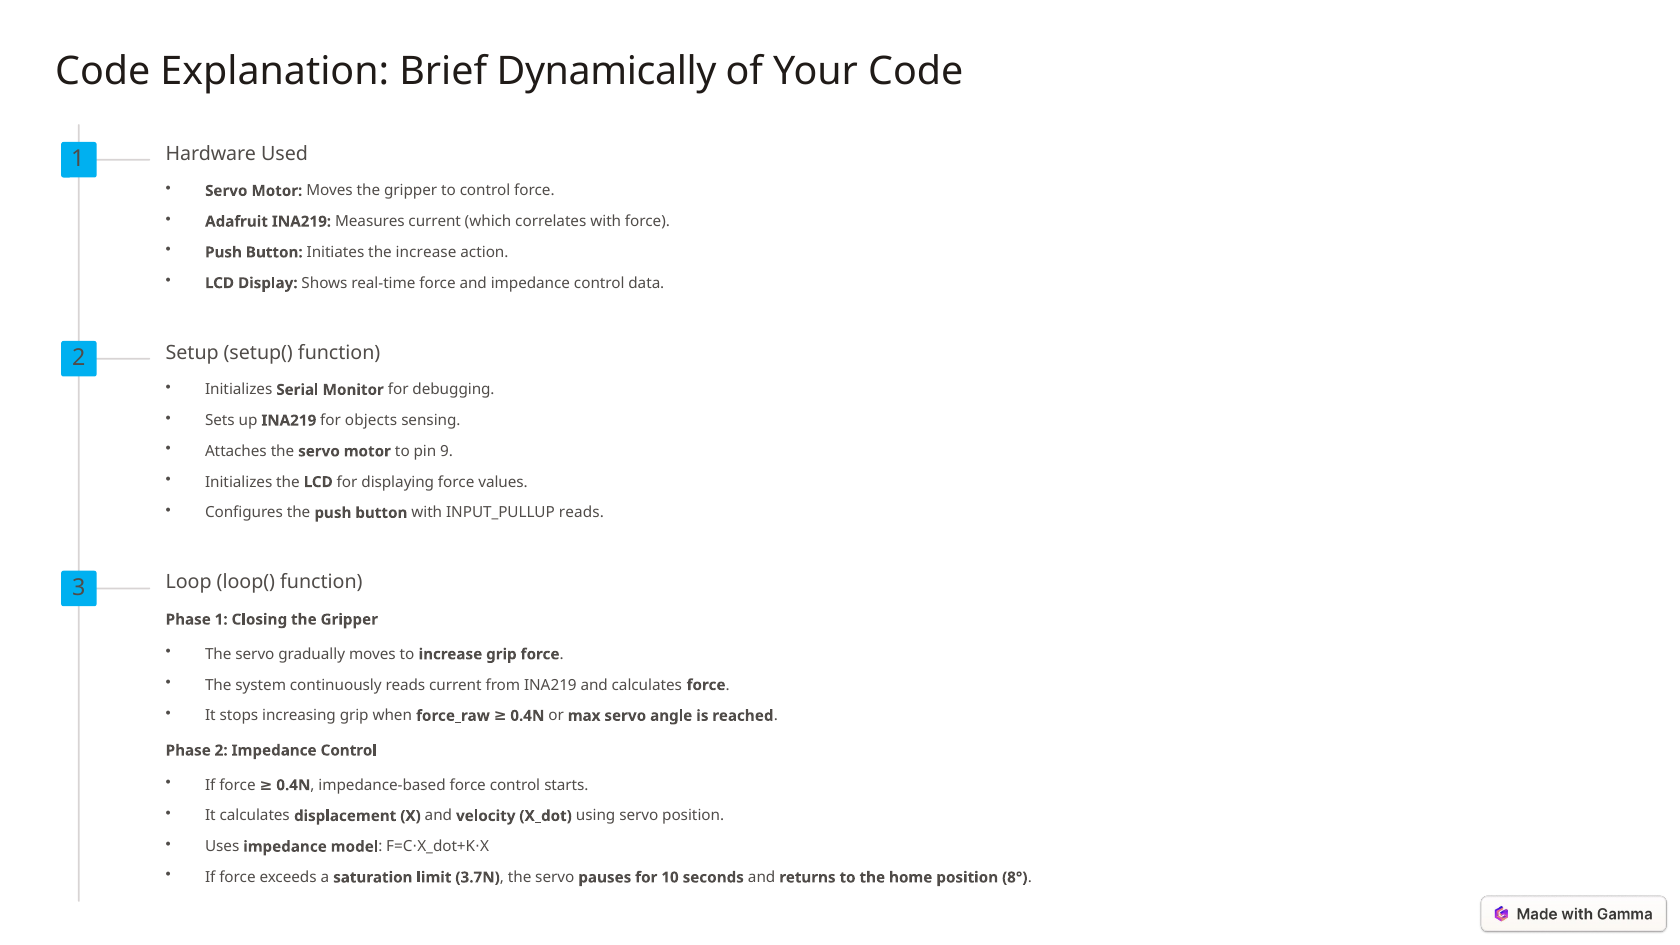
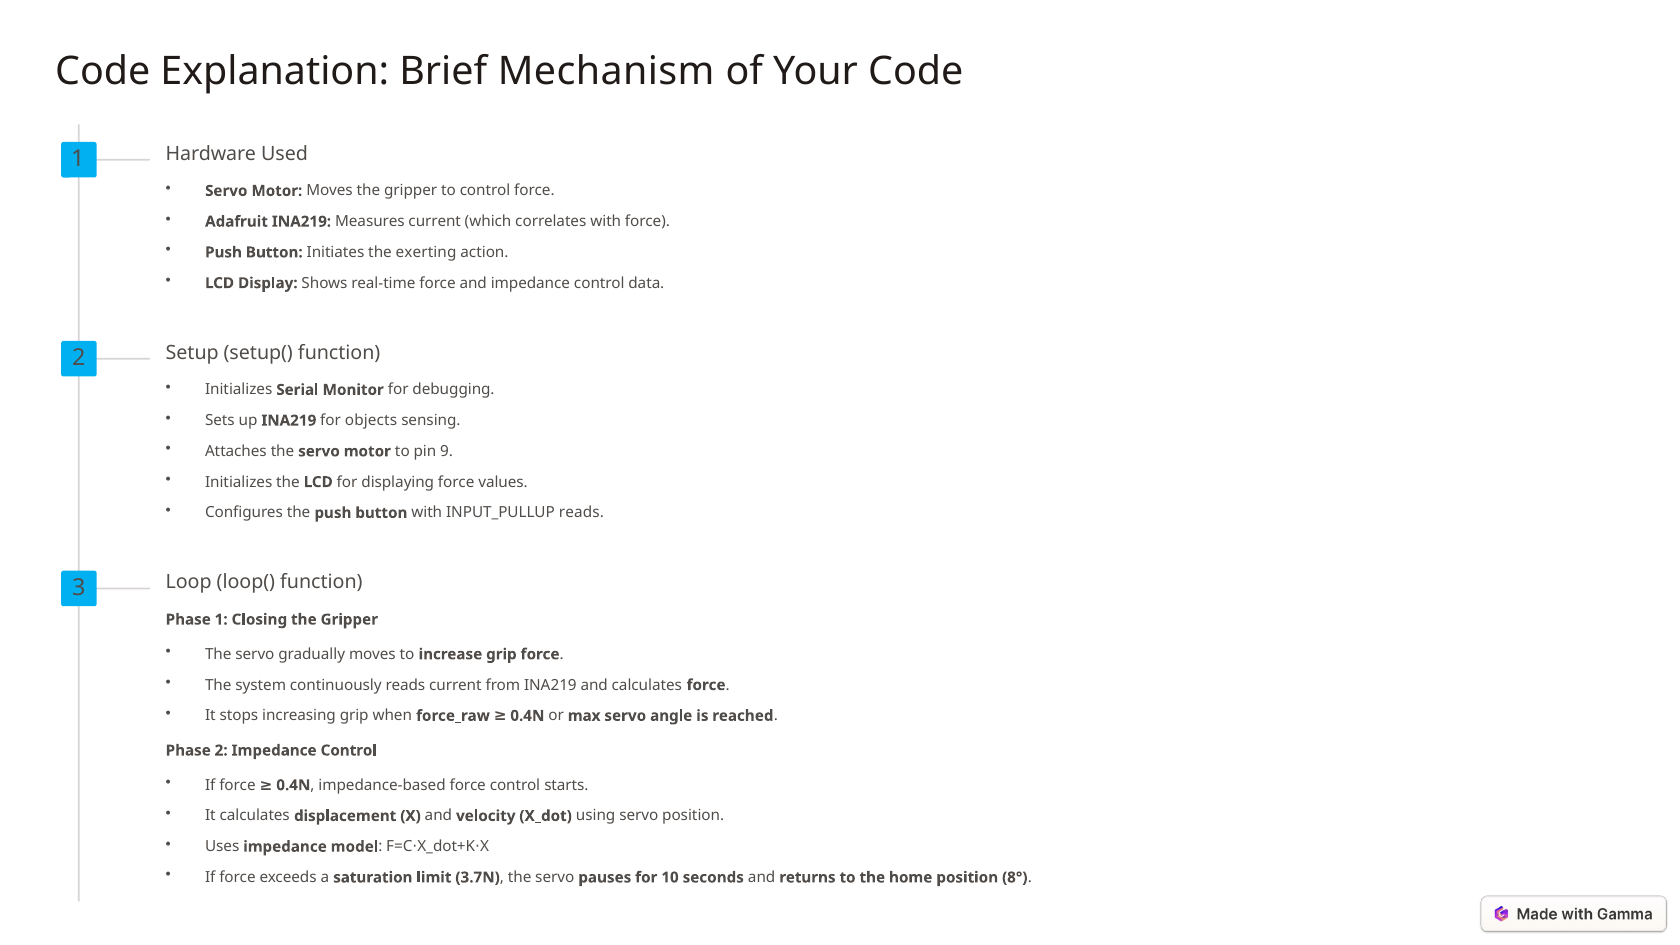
Dynamically: Dynamically -> Mechanism
the increase: increase -> exerting
